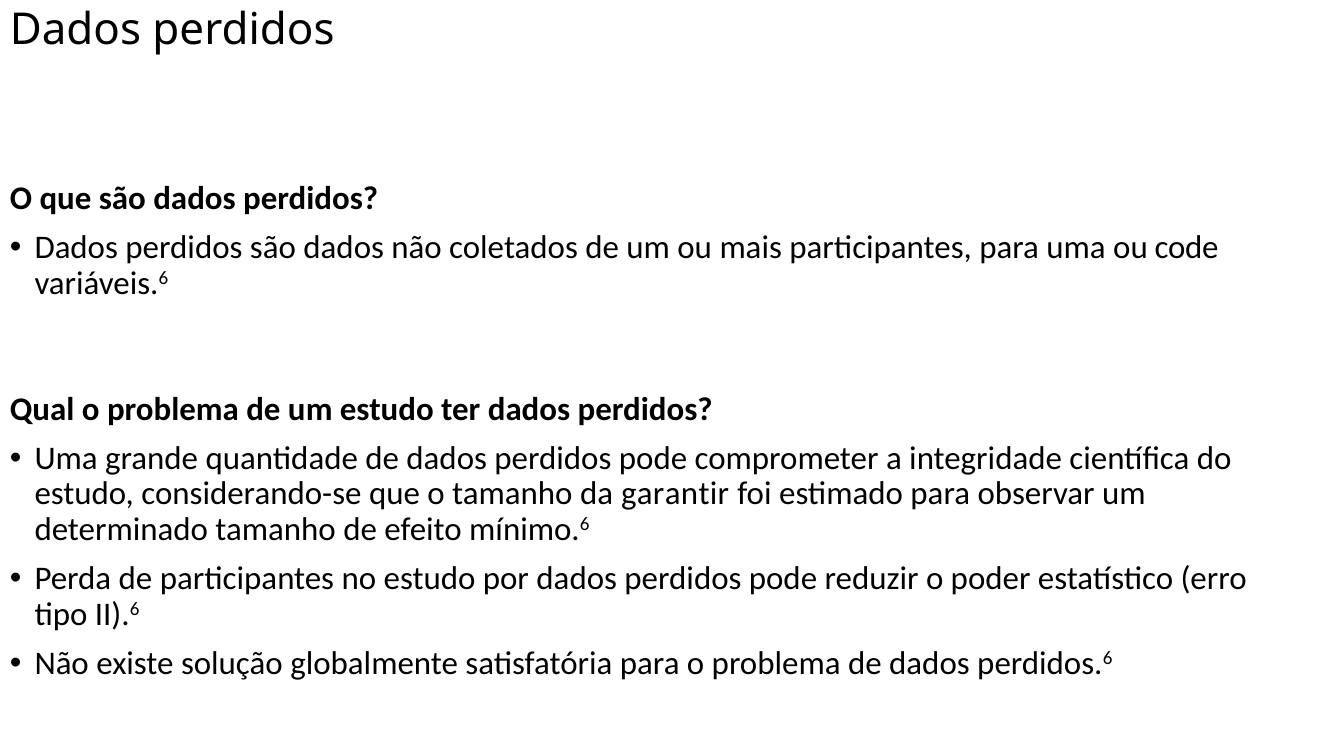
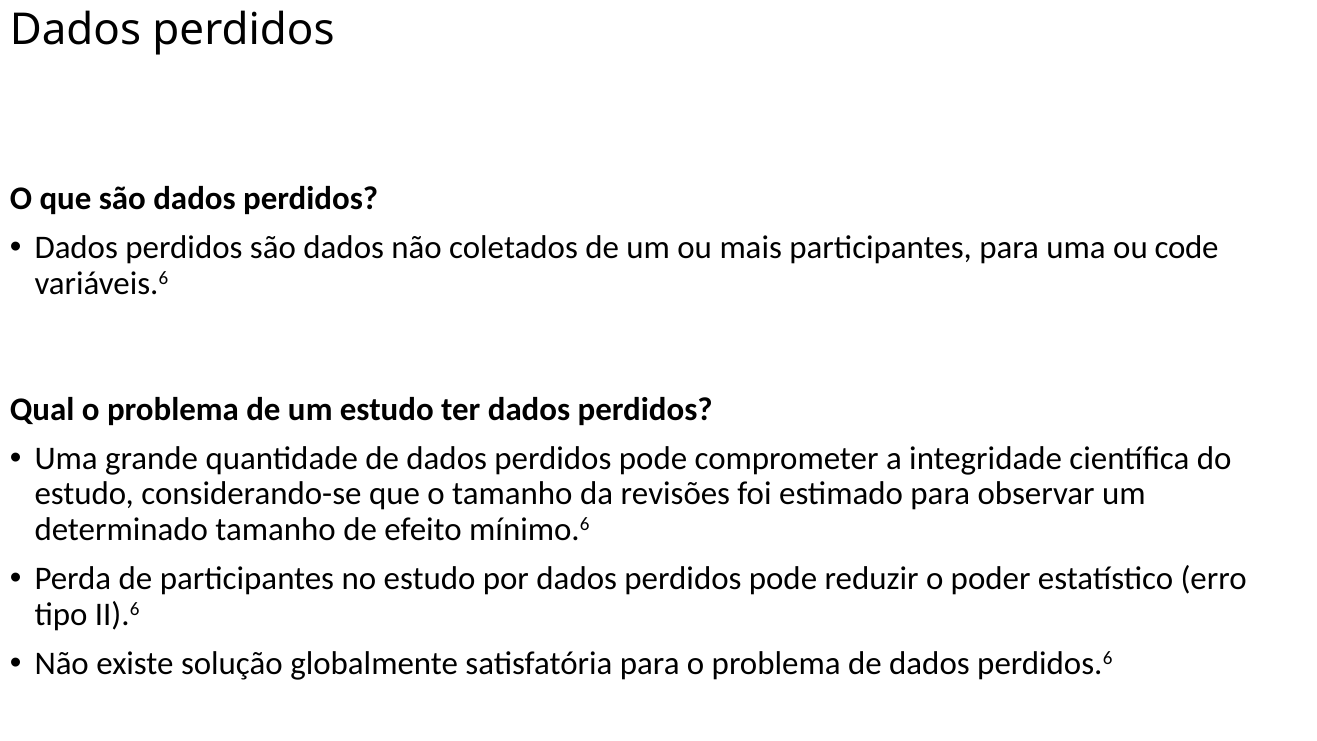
garantir: garantir -> revisões
